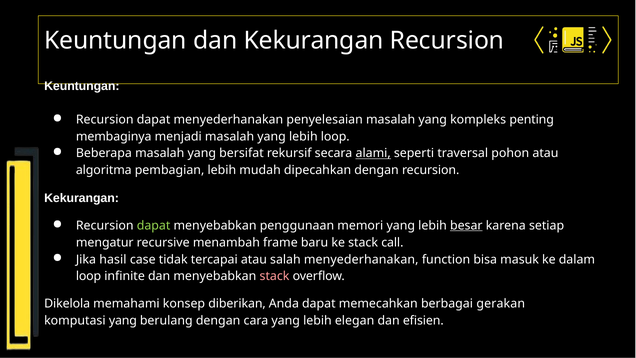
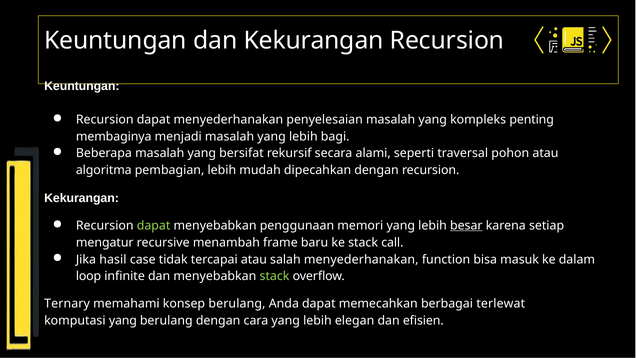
lebih loop: loop -> bagi
alami underline: present -> none
stack at (275, 276) colour: pink -> light green
Dikelola: Dikelola -> Ternary
konsep diberikan: diberikan -> berulang
gerakan: gerakan -> terlewat
